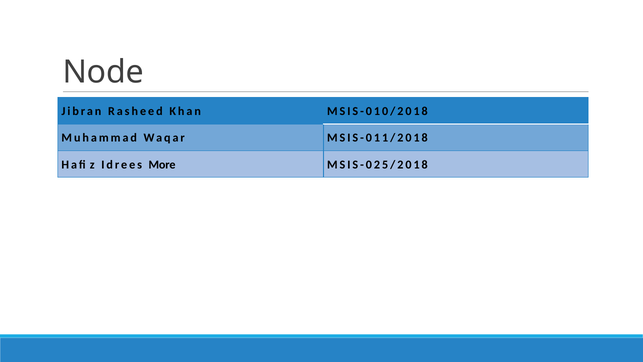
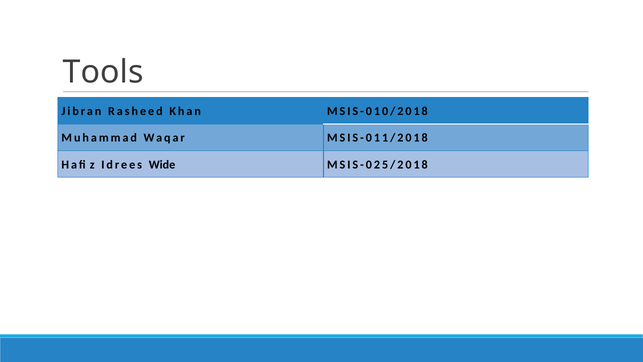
Node: Node -> Tools
More: More -> Wide
